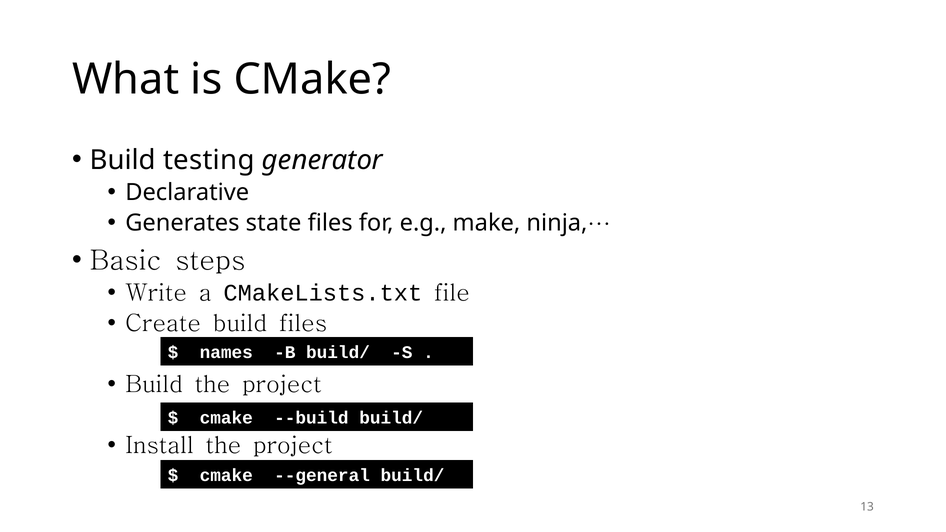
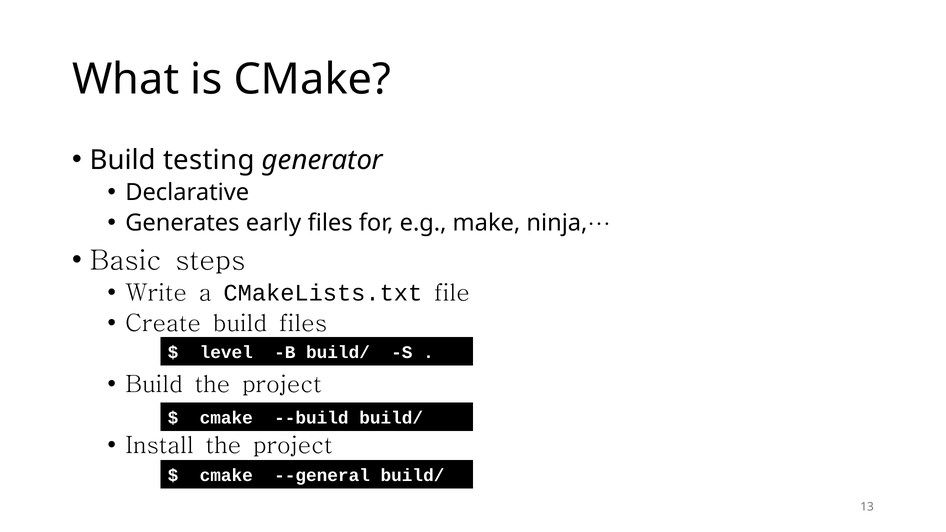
state: state -> early
names: names -> level
